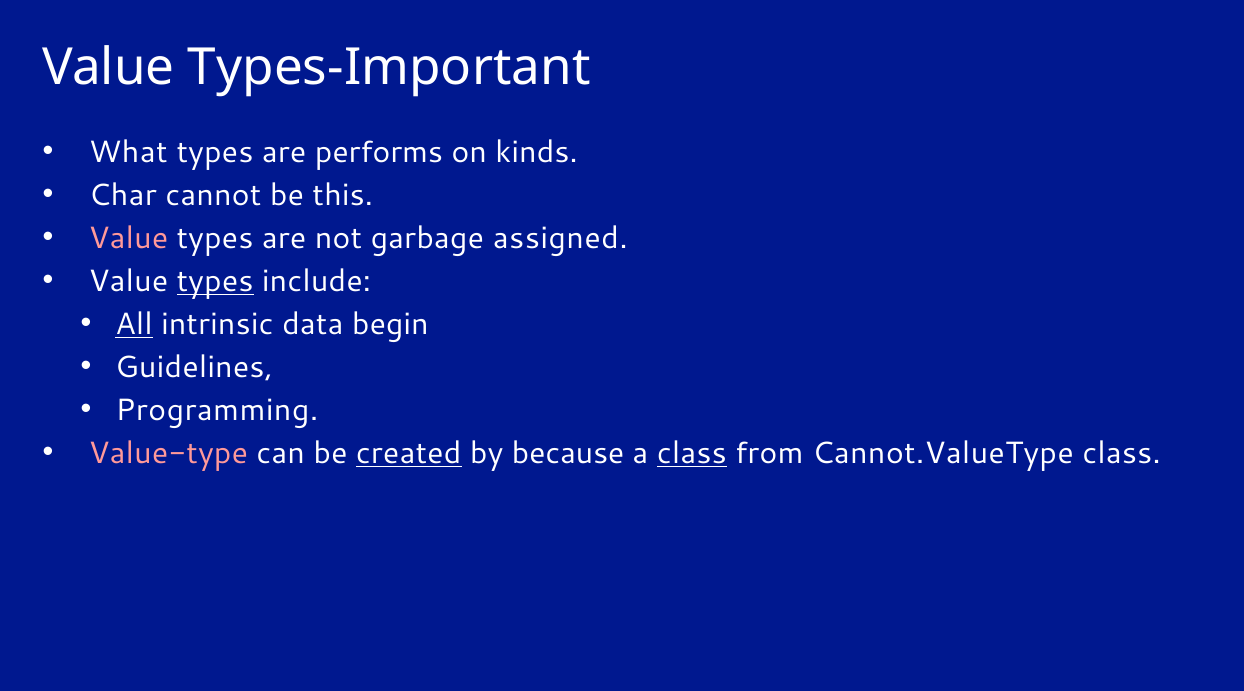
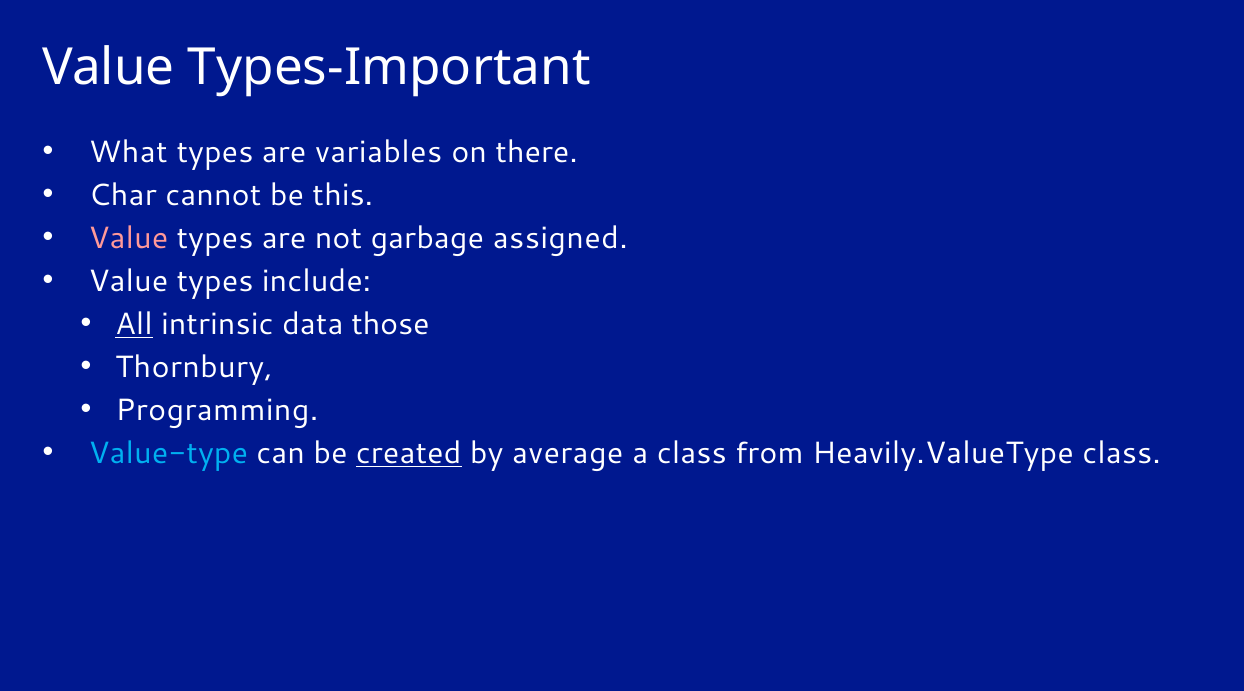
performs: performs -> variables
kinds: kinds -> there
types at (215, 281) underline: present -> none
begin: begin -> those
Guidelines: Guidelines -> Thornbury
Value-type colour: pink -> light blue
because: because -> average
class at (692, 453) underline: present -> none
Cannot.ValueType: Cannot.ValueType -> Heavily.ValueType
